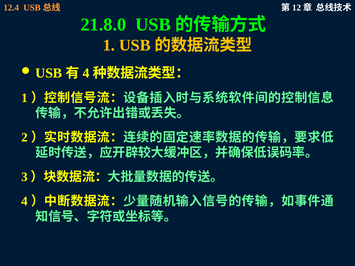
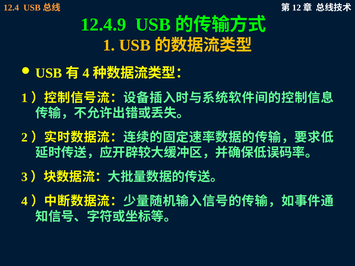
21.8.0: 21.8.0 -> 12.4.9
